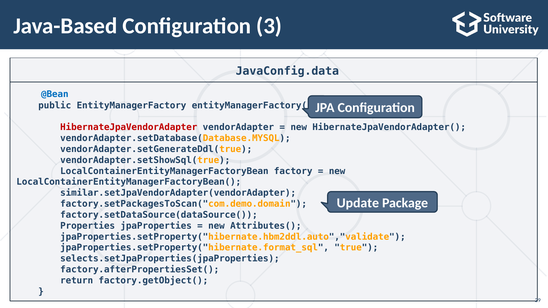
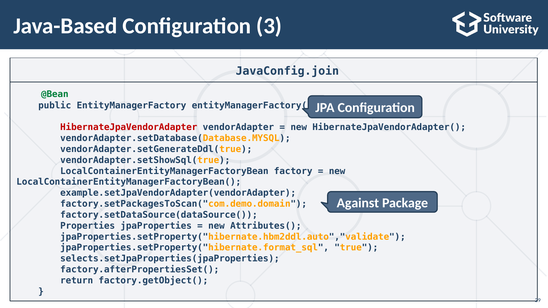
JavaConfig.data: JavaConfig.data -> JavaConfig.join
@Bean colour: blue -> green
similar.setJpaVendorAdapter(vendorAdapter: similar.setJpaVendorAdapter(vendorAdapter -> example.setJpaVendorAdapter(vendorAdapter
Update: Update -> Against
